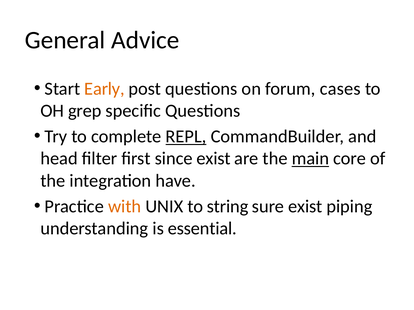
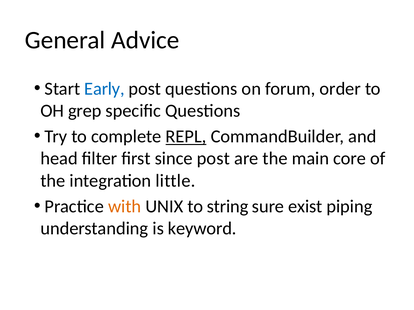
Early colour: orange -> blue
cases: cases -> order
since exist: exist -> post
main underline: present -> none
have: have -> little
essential: essential -> keyword
